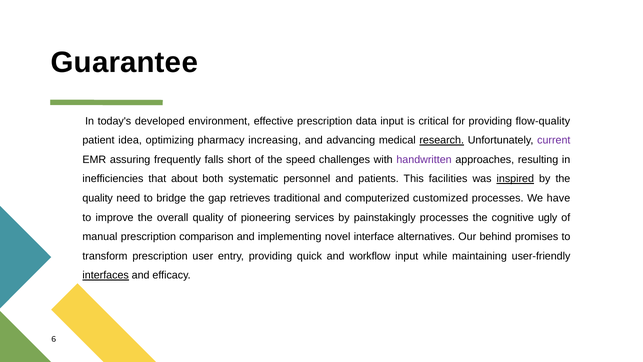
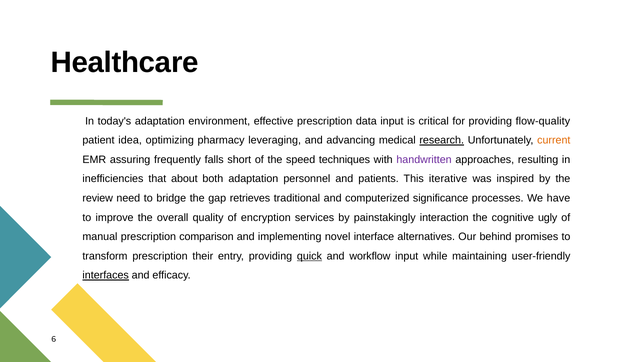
Guarantee: Guarantee -> Healthcare
today's developed: developed -> adaptation
increasing: increasing -> leveraging
current colour: purple -> orange
challenges: challenges -> techniques
both systematic: systematic -> adaptation
facilities: facilities -> iterative
inspired underline: present -> none
quality at (98, 198): quality -> review
customized: customized -> significance
pioneering: pioneering -> encryption
painstakingly processes: processes -> interaction
user: user -> their
quick underline: none -> present
